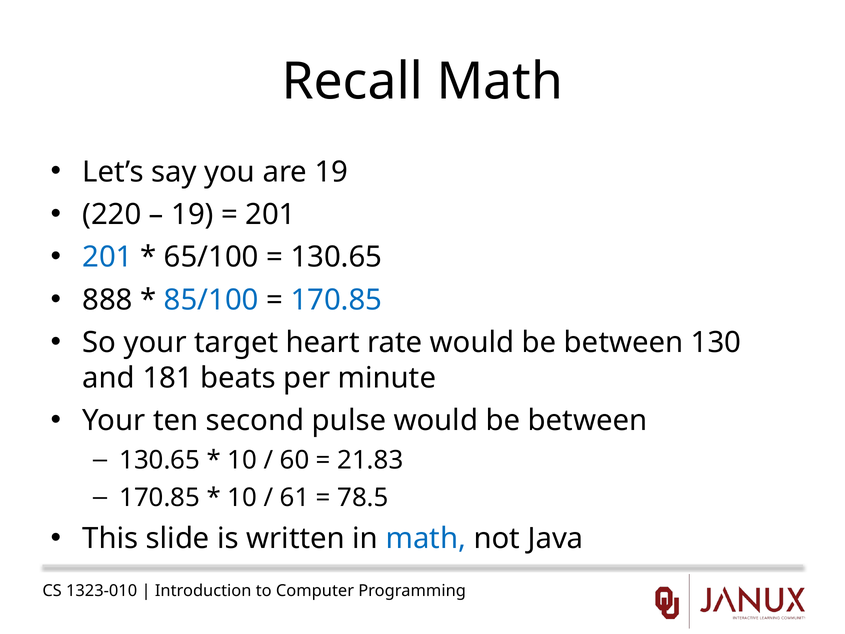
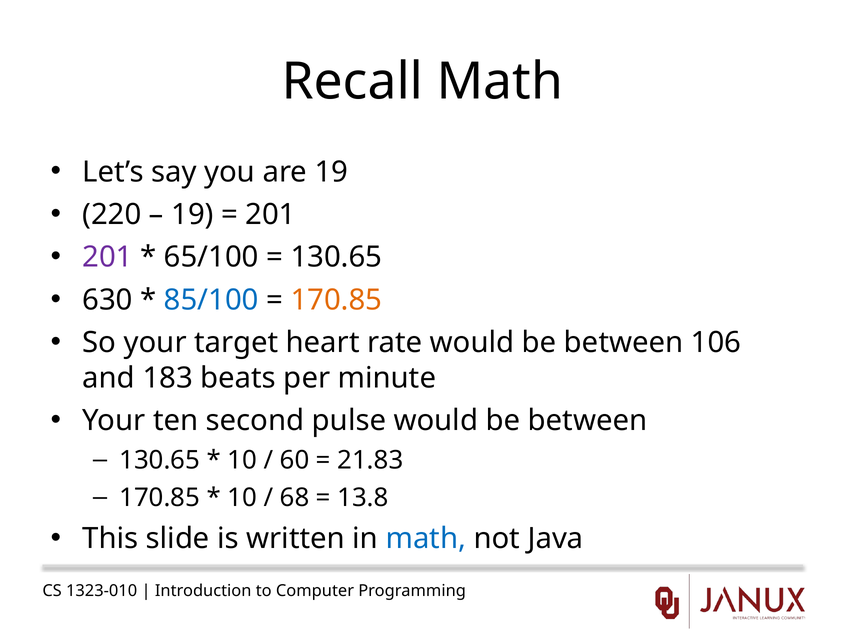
201 at (108, 257) colour: blue -> purple
888: 888 -> 630
170.85 at (336, 300) colour: blue -> orange
130: 130 -> 106
181: 181 -> 183
61: 61 -> 68
78.5: 78.5 -> 13.8
